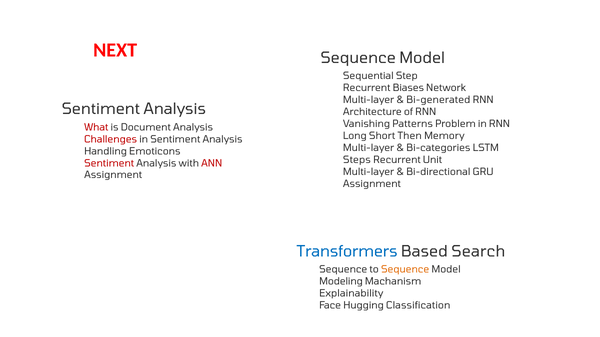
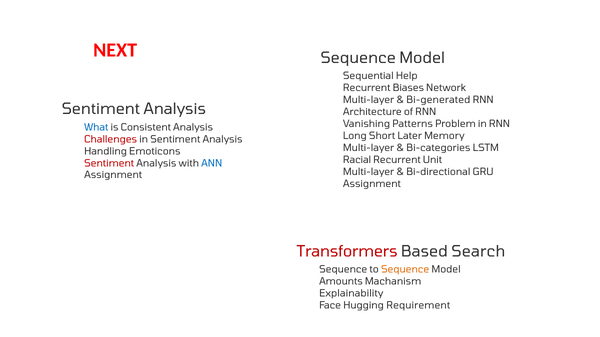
Step: Step -> Help
What colour: red -> blue
Document: Document -> Consistent
Then: Then -> Later
Steps: Steps -> Racial
ANN colour: red -> blue
Transformers colour: blue -> red
Modeling: Modeling -> Amounts
Classification: Classification -> Requirement
